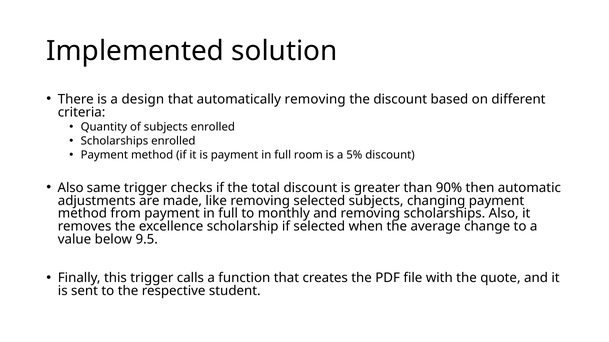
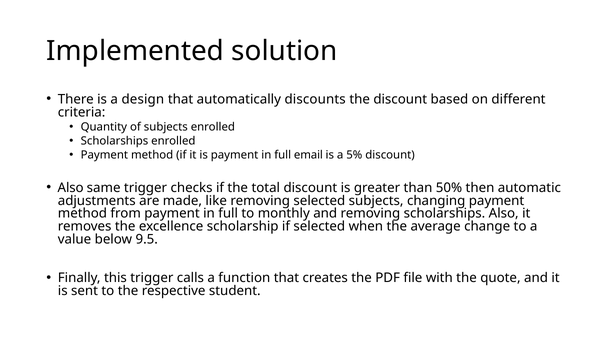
automatically removing: removing -> discounts
room: room -> email
90%: 90% -> 50%
